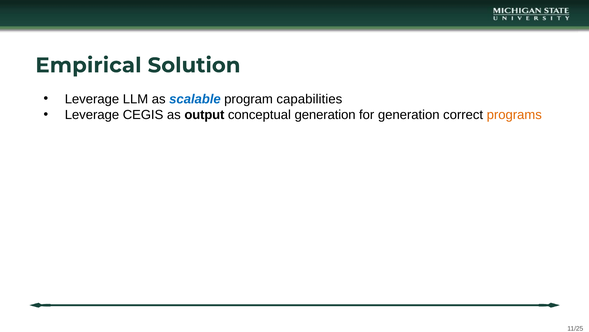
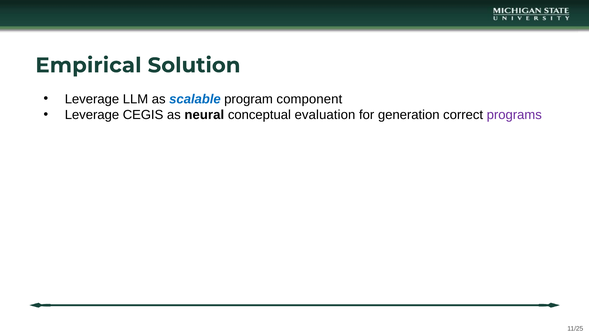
capabilities: capabilities -> component
output: output -> neural
conceptual generation: generation -> evaluation
programs colour: orange -> purple
